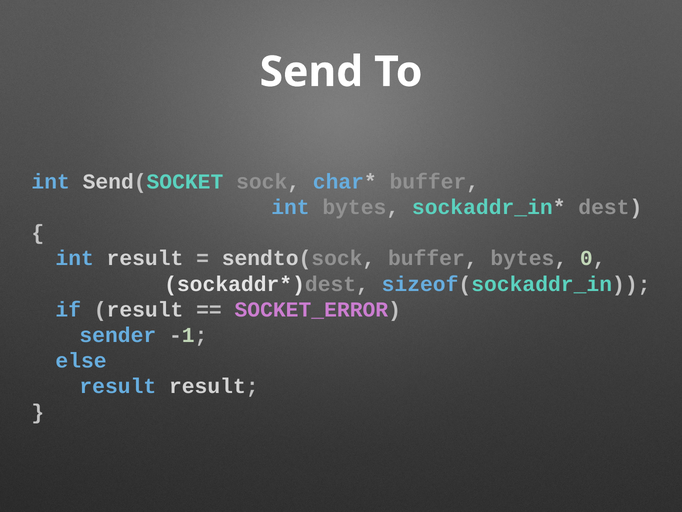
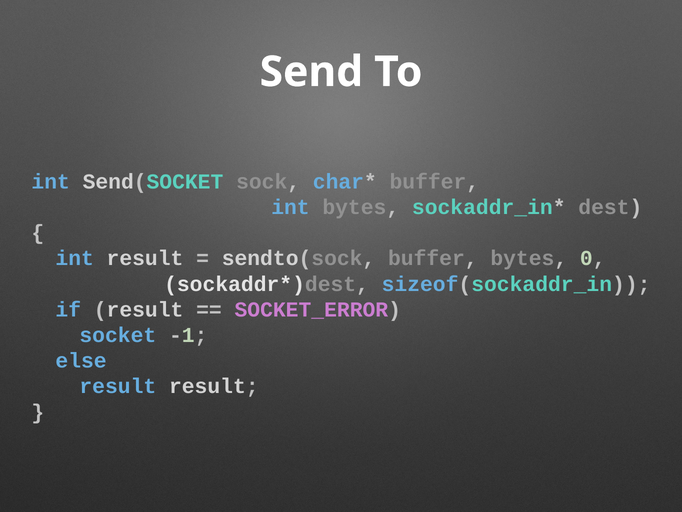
sender: sender -> socket
